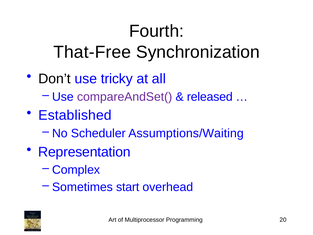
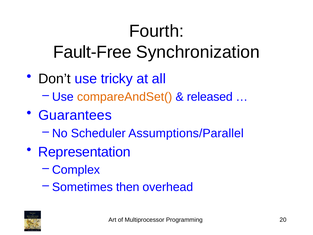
That-Free: That-Free -> Fault-Free
compareAndSet( colour: purple -> orange
Established: Established -> Guarantees
Assumptions/Waiting: Assumptions/Waiting -> Assumptions/Parallel
start: start -> then
